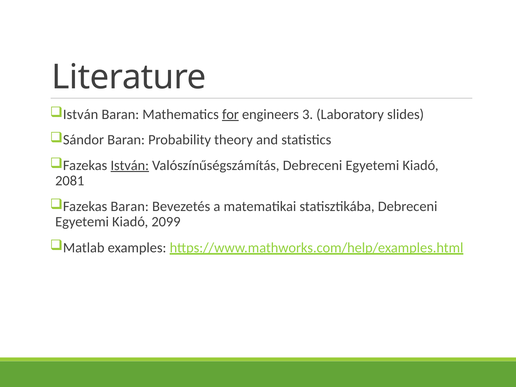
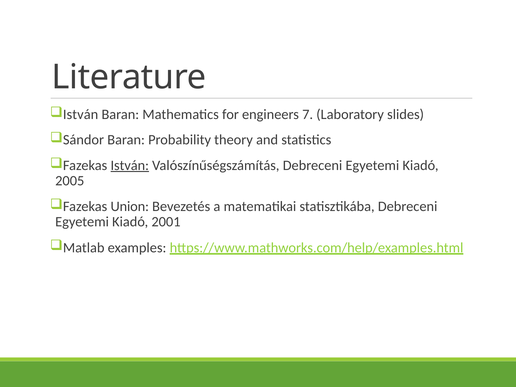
for underline: present -> none
3: 3 -> 7
2081: 2081 -> 2005
Fazekas Baran: Baran -> Union
2099: 2099 -> 2001
